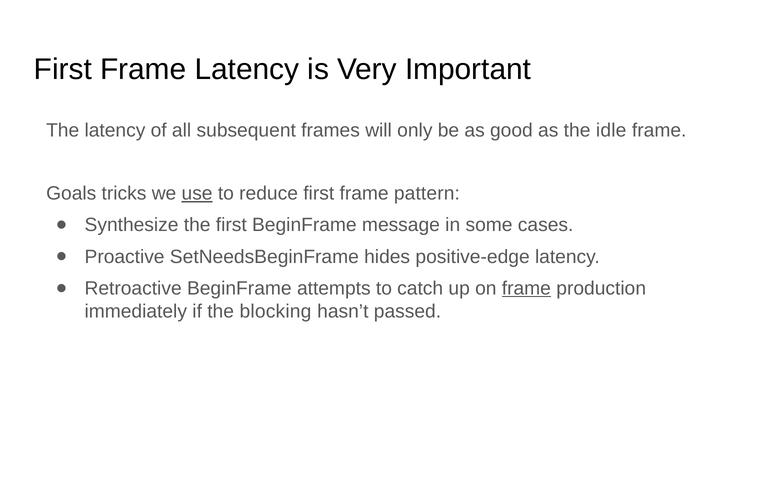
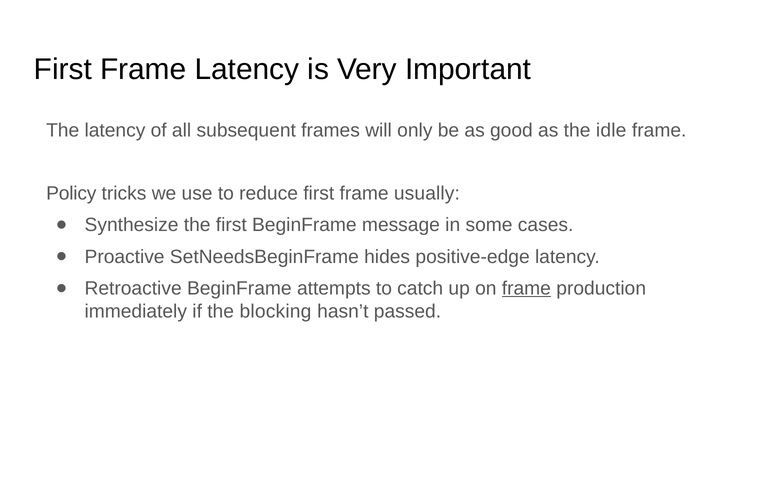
Goals: Goals -> Policy
use underline: present -> none
pattern: pattern -> usually
